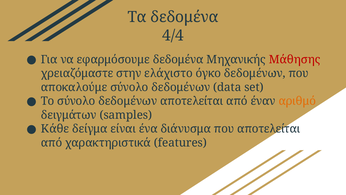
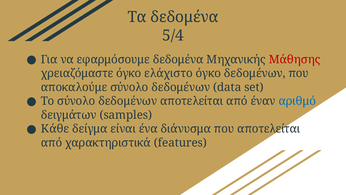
4/4: 4/4 -> 5/4
χρειαζόμαστε στην: στην -> όγκο
αριθμό colour: orange -> blue
